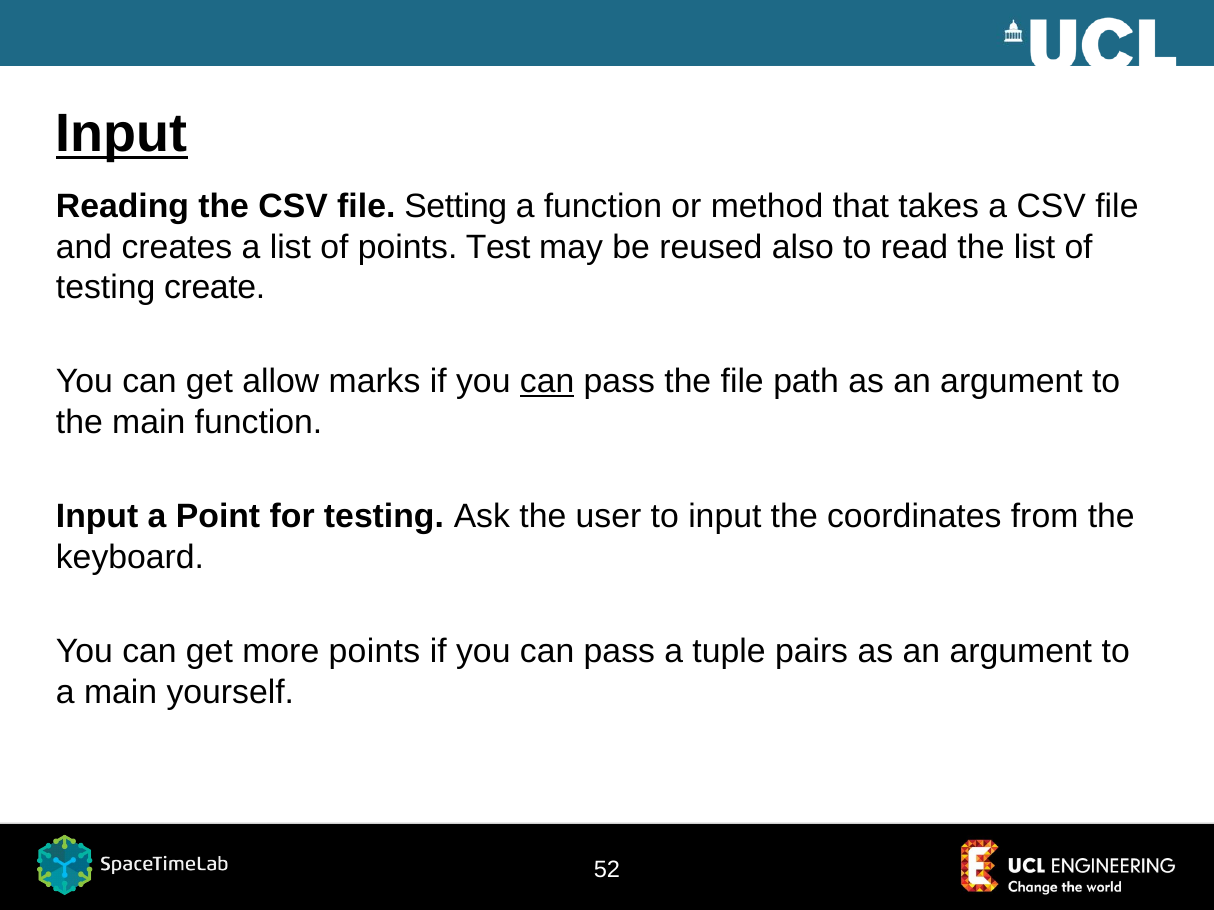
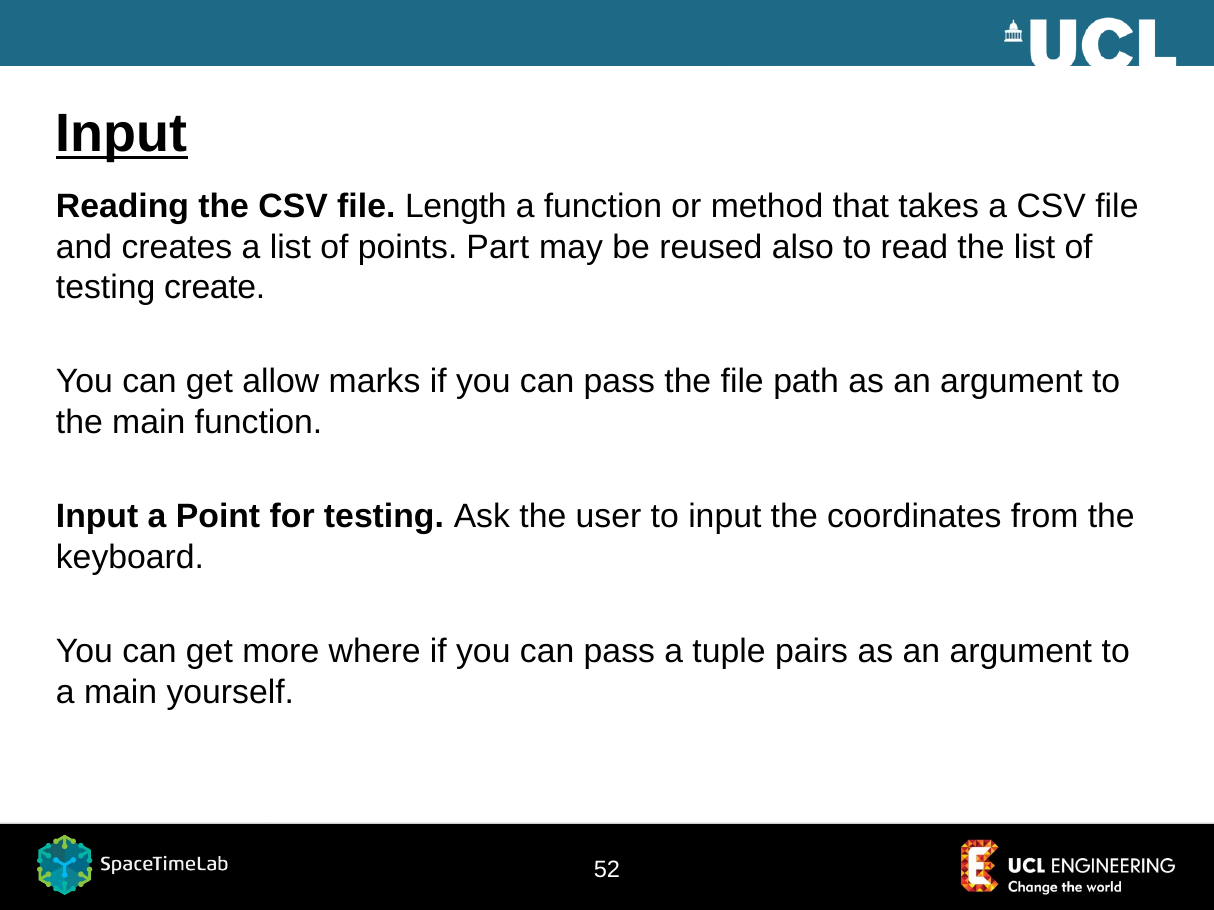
Setting: Setting -> Length
Test: Test -> Part
can at (547, 382) underline: present -> none
more points: points -> where
